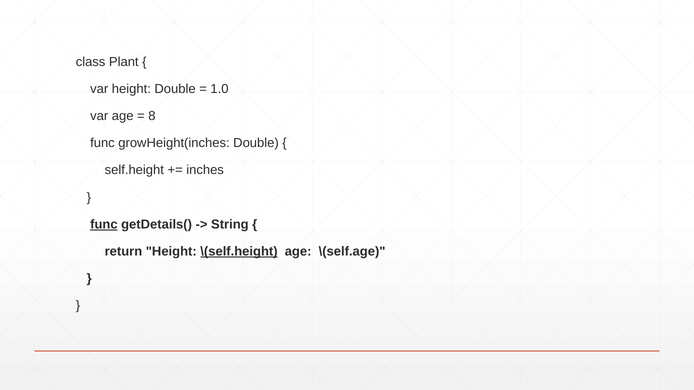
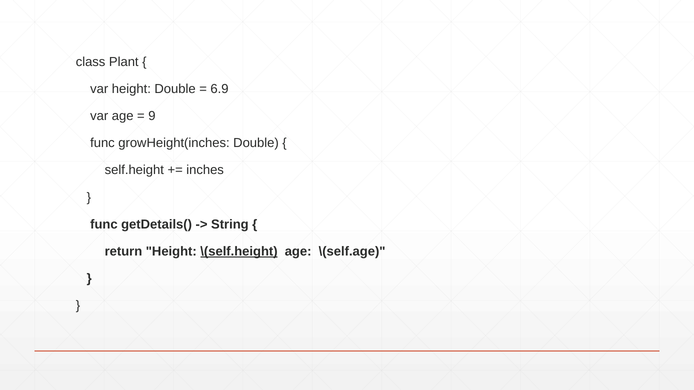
1.0: 1.0 -> 6.9
8: 8 -> 9
func at (104, 224) underline: present -> none
